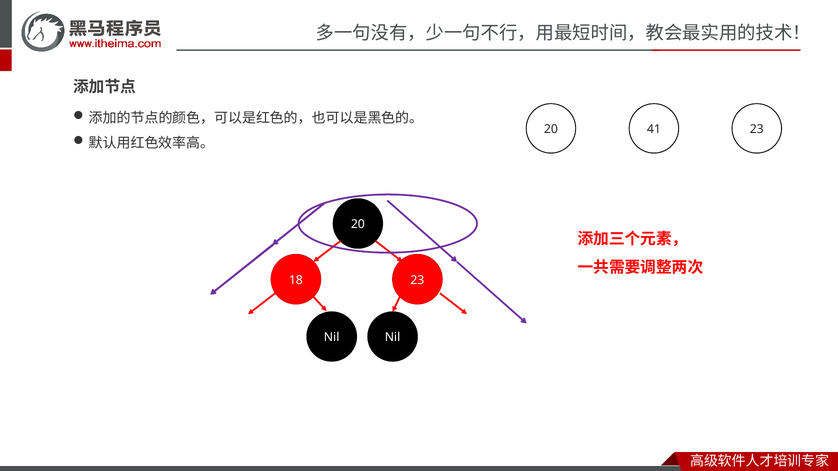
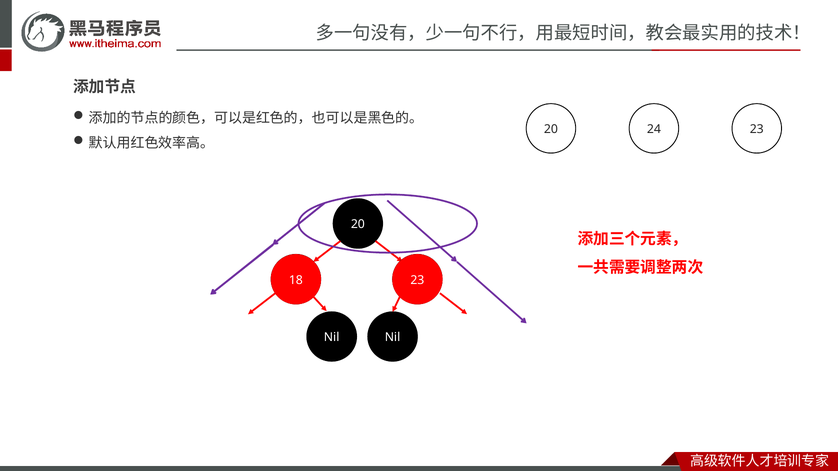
41: 41 -> 24
